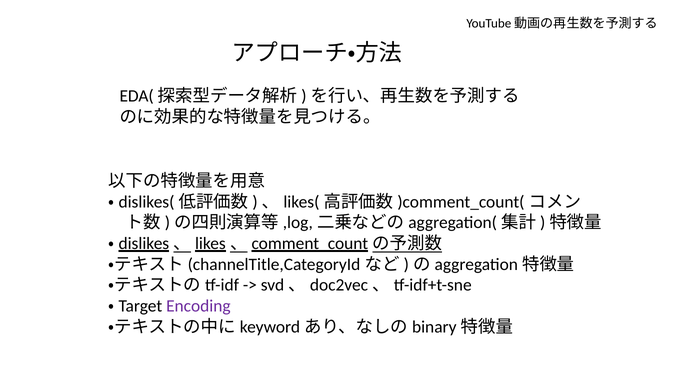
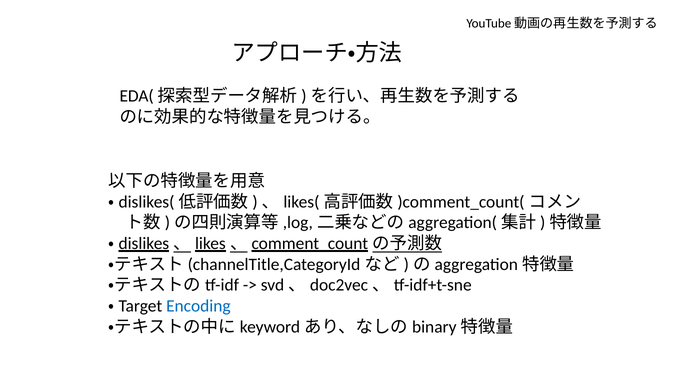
Encoding colour: purple -> blue
